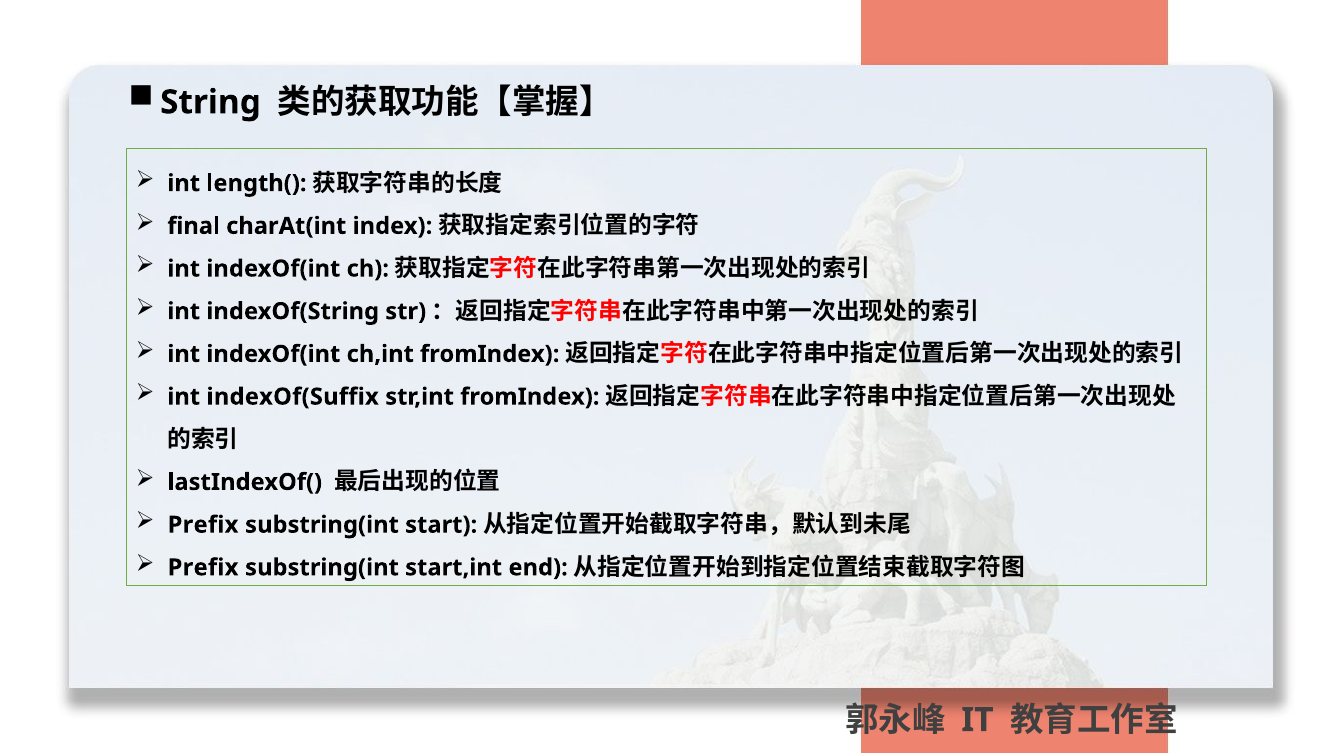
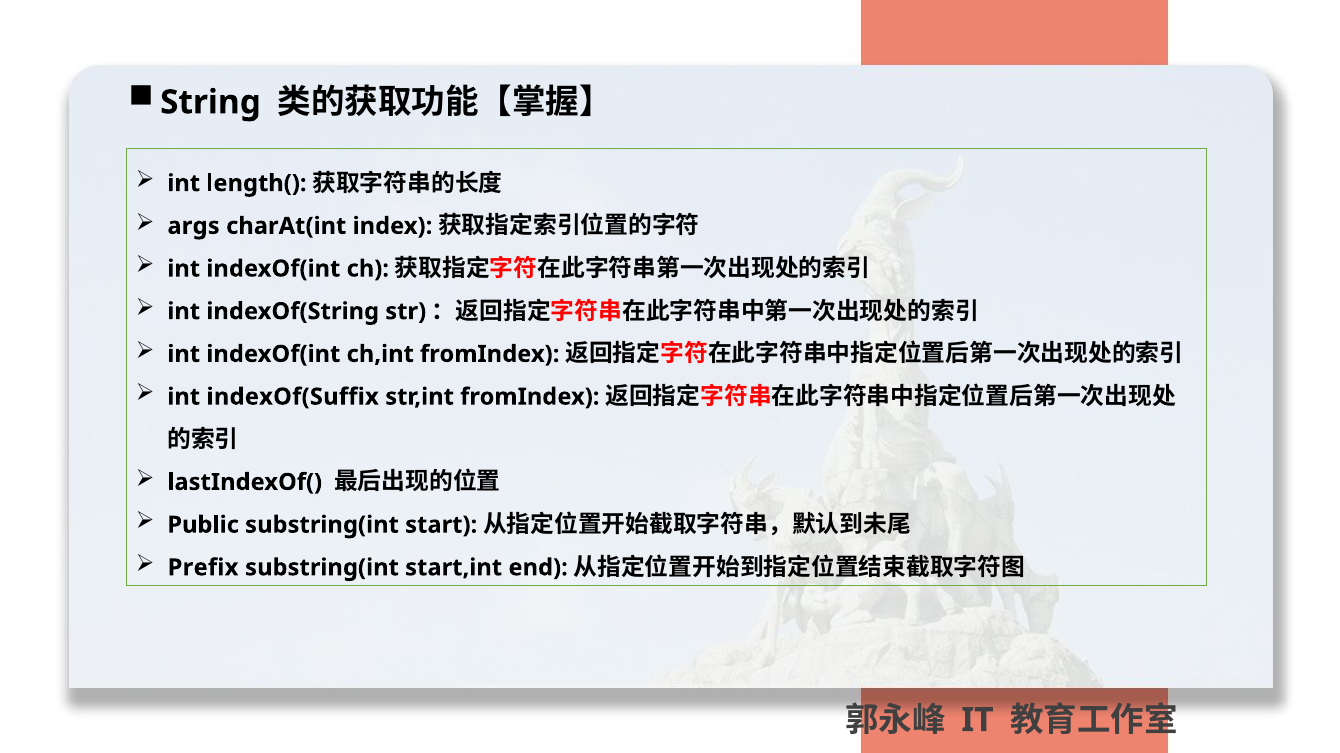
final: final -> args
Prefix at (203, 525): Prefix -> Public
